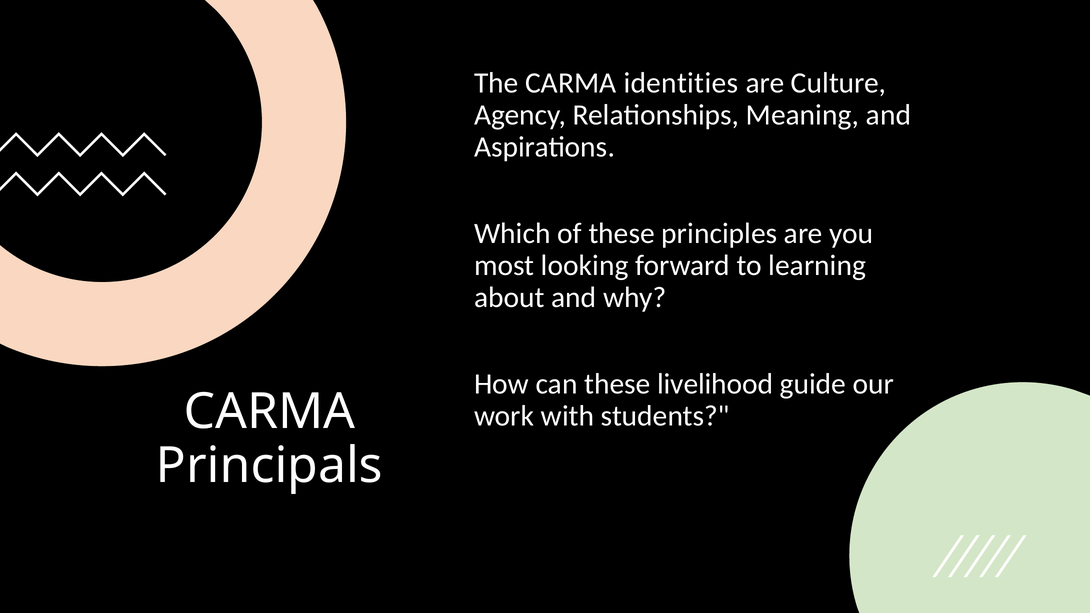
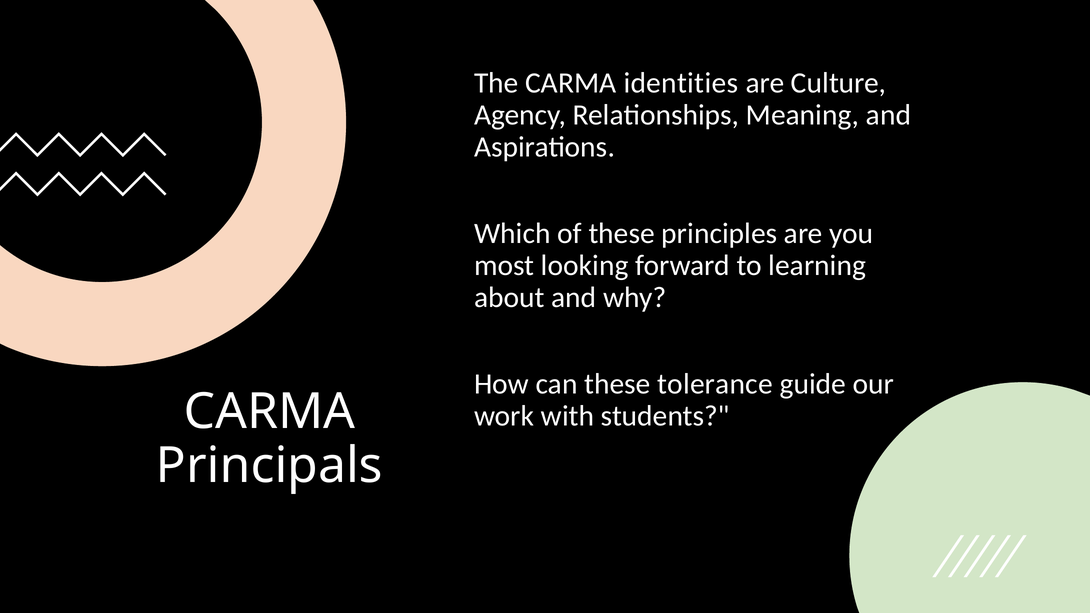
livelihood: livelihood -> tolerance
